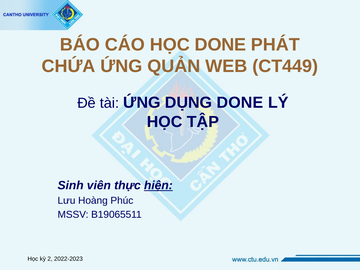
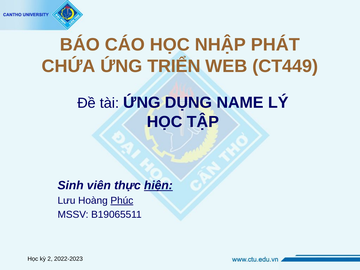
HỌC DONE: DONE -> NHẬP
QUẢN: QUẢN -> TRIỂN
DỤNG DONE: DONE -> NAME
Phúc underline: none -> present
